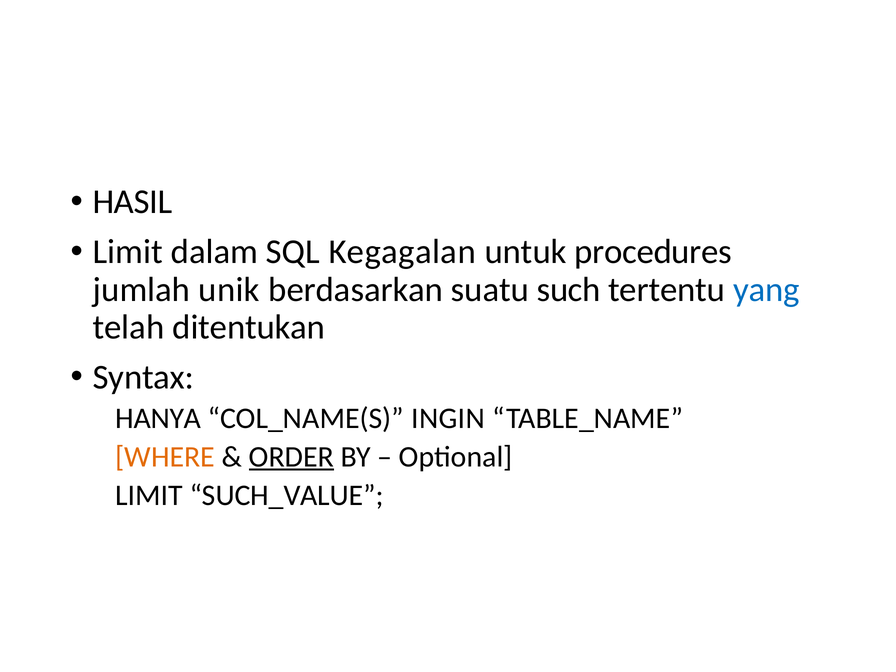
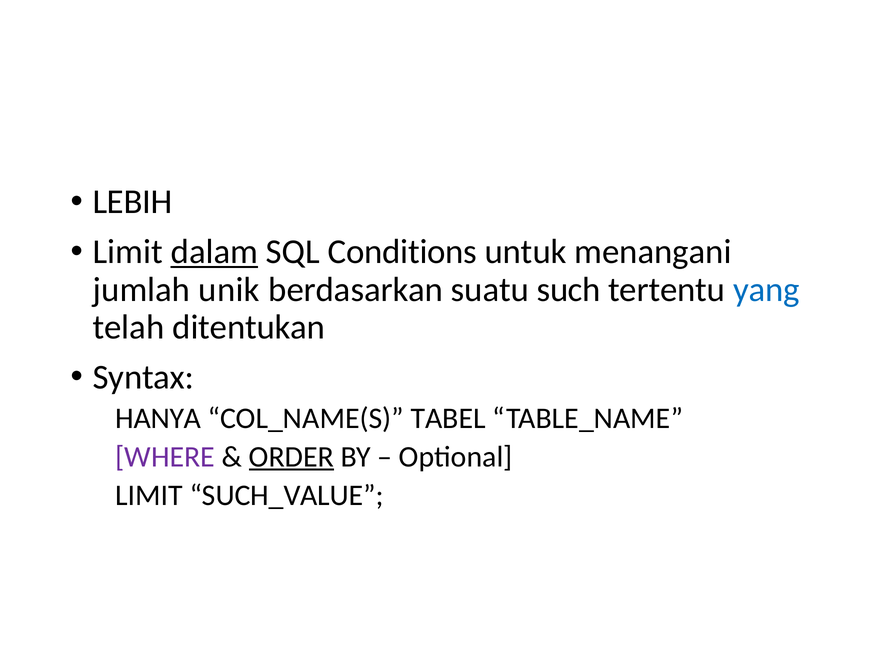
HASIL: HASIL -> LEBIH
dalam underline: none -> present
Kegagalan: Kegagalan -> Conditions
procedures: procedures -> menangani
INGIN: INGIN -> TABEL
WHERE colour: orange -> purple
